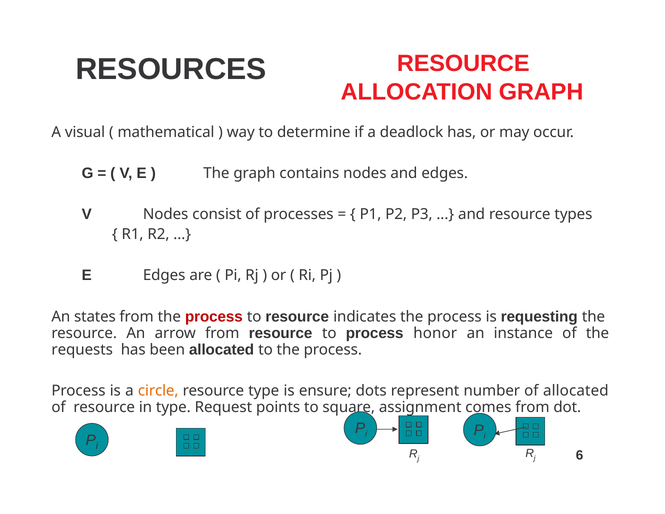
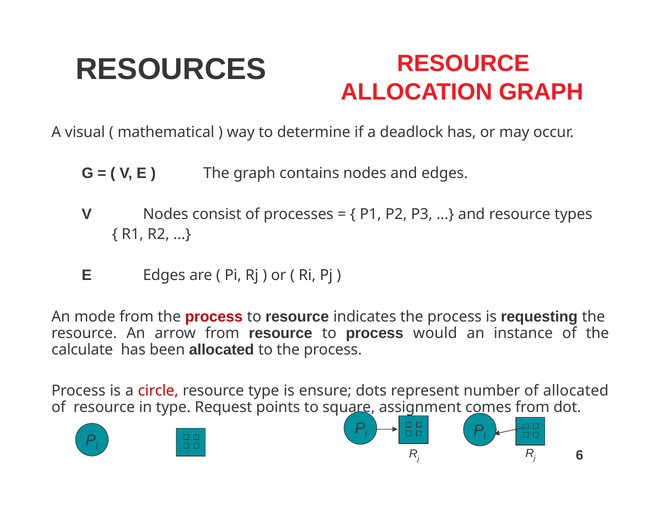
states: states -> mode
honor: honor -> would
requests: requests -> calculate
circle colour: orange -> red
